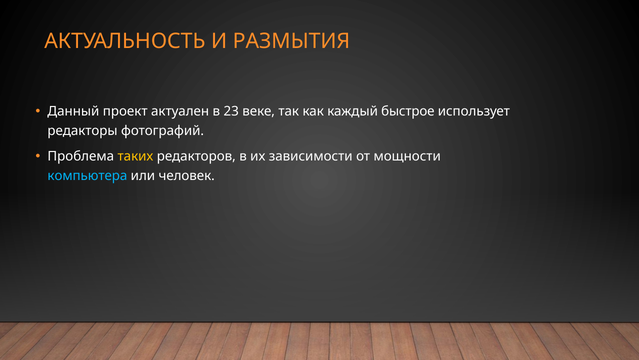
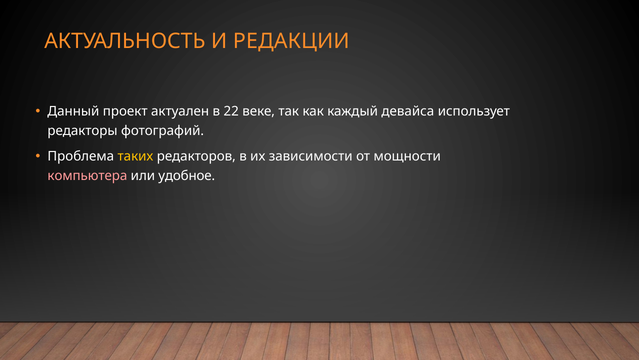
РАЗМЫТИЯ: РАЗМЫТИЯ -> РЕДАКЦИИ
23: 23 -> 22
быстрое: быстрое -> девайса
компьютера colour: light blue -> pink
человек: человек -> удобное
